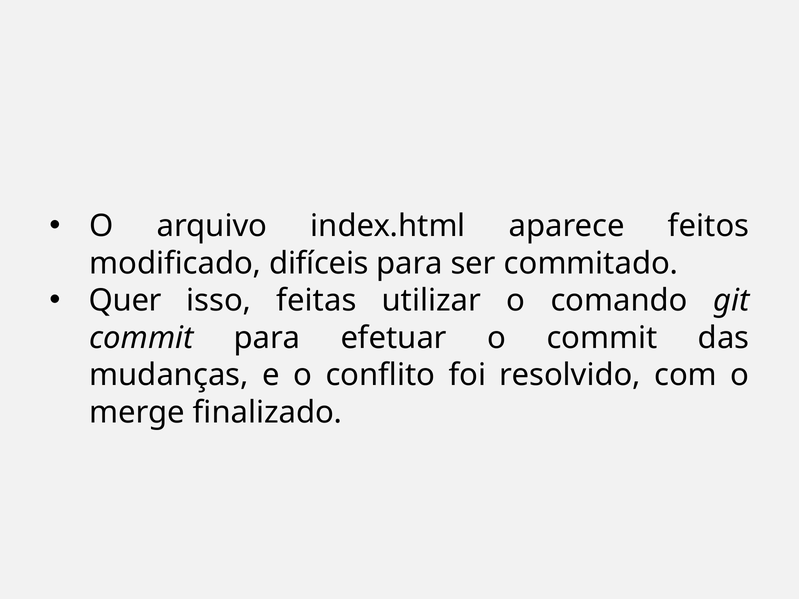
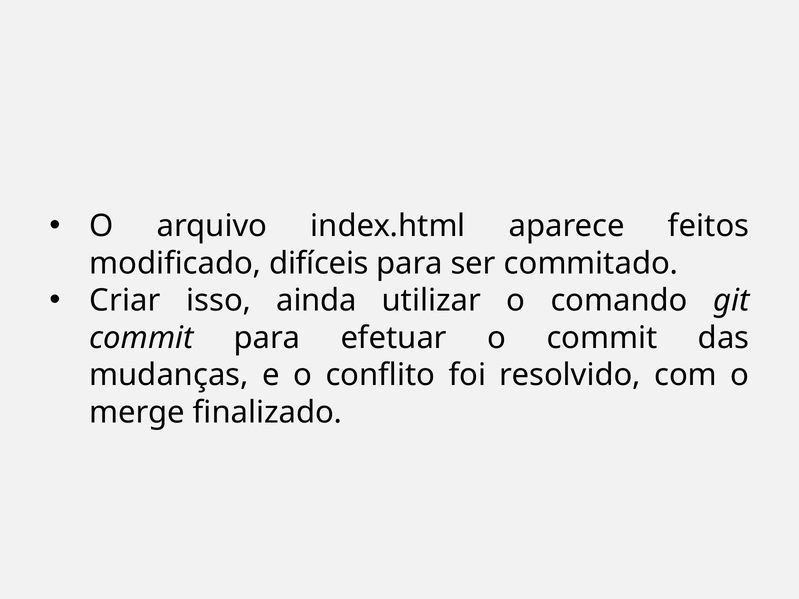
Quer: Quer -> Criar
feitas: feitas -> ainda
